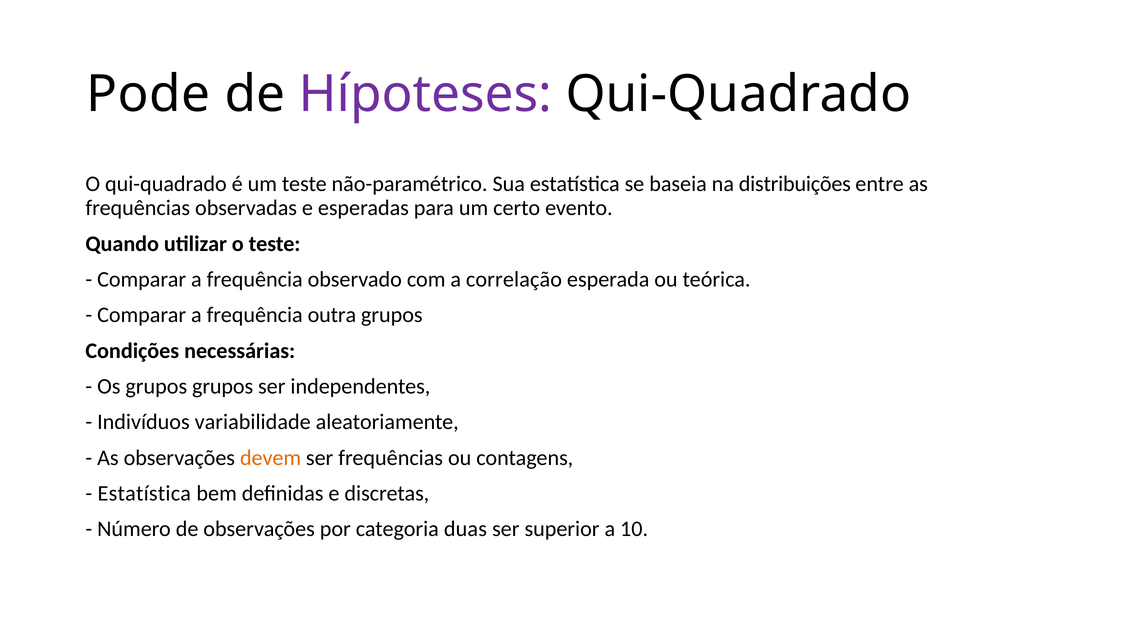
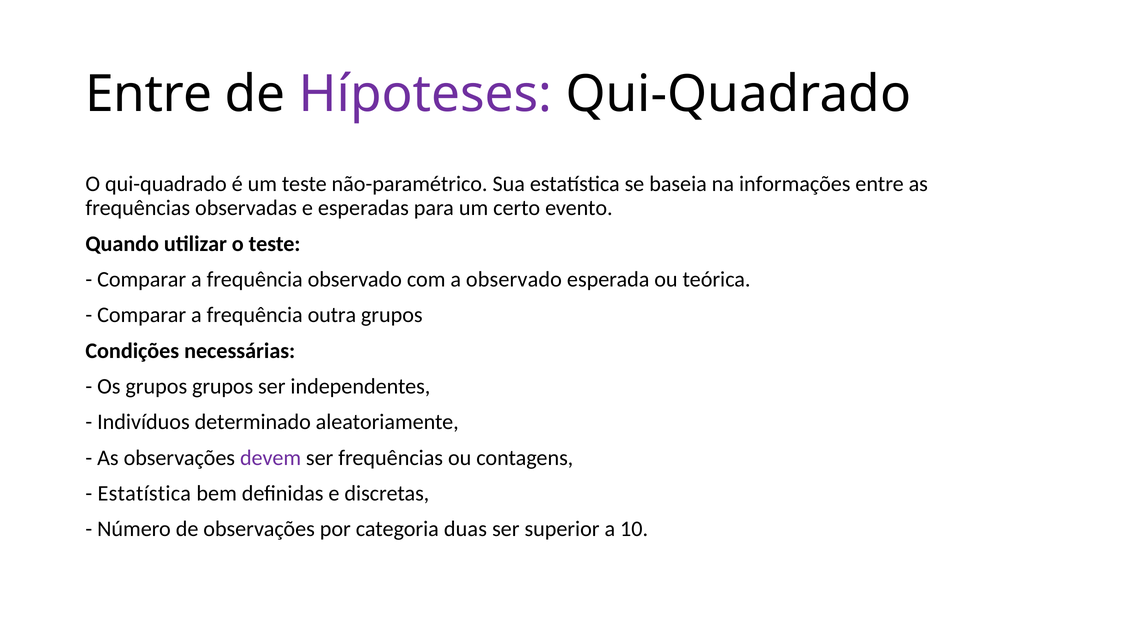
Pode at (148, 94): Pode -> Entre
distribuições: distribuições -> informações
a correlação: correlação -> observado
variabilidade: variabilidade -> determinado
devem colour: orange -> purple
